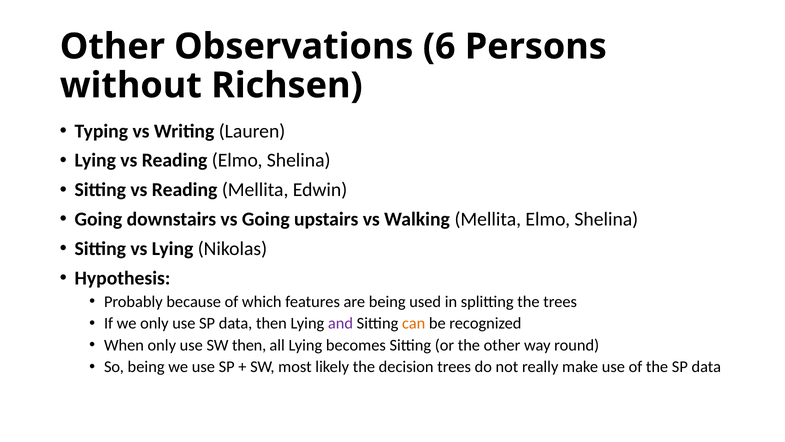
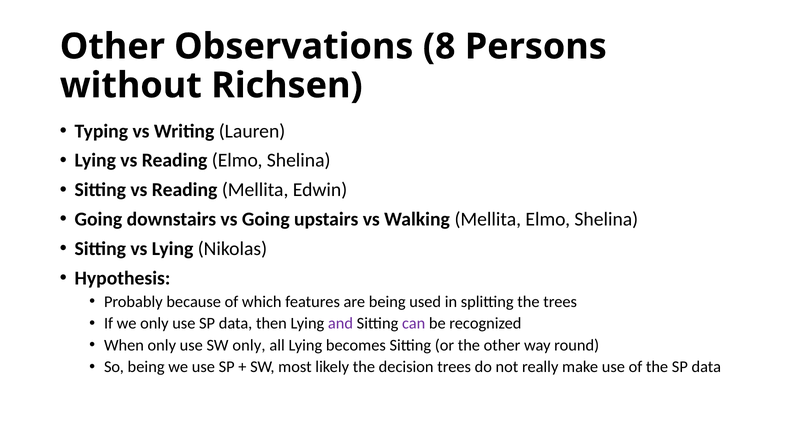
6: 6 -> 8
can colour: orange -> purple
SW then: then -> only
